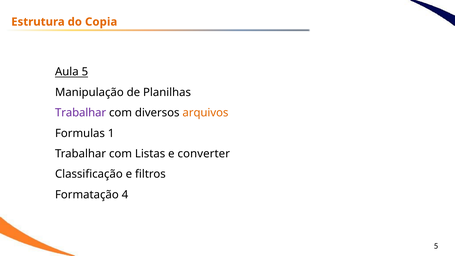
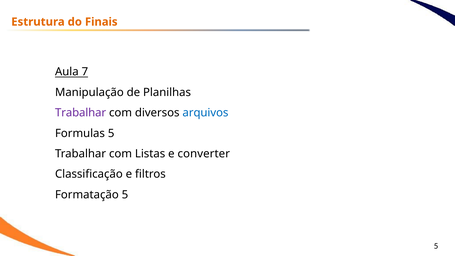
Copia: Copia -> Finais
Aula 5: 5 -> 7
arquivos colour: orange -> blue
Formulas 1: 1 -> 5
Formatação 4: 4 -> 5
